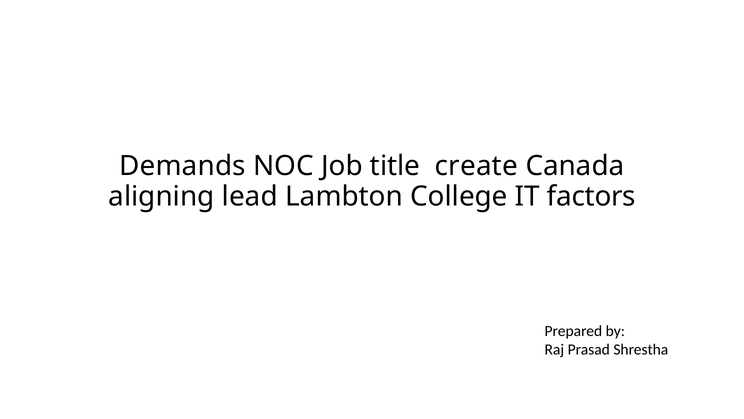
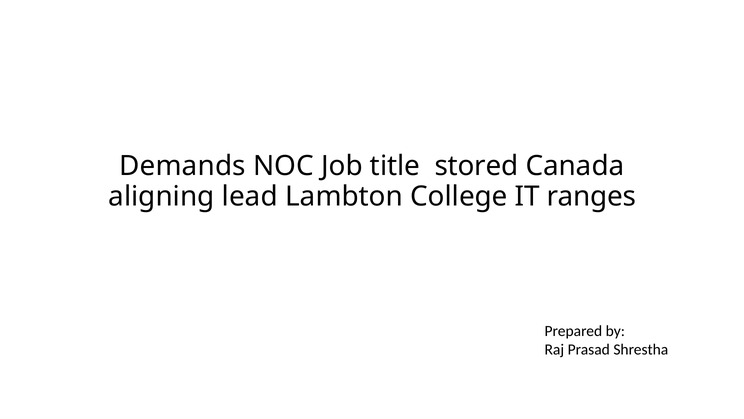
create: create -> stored
factors: factors -> ranges
